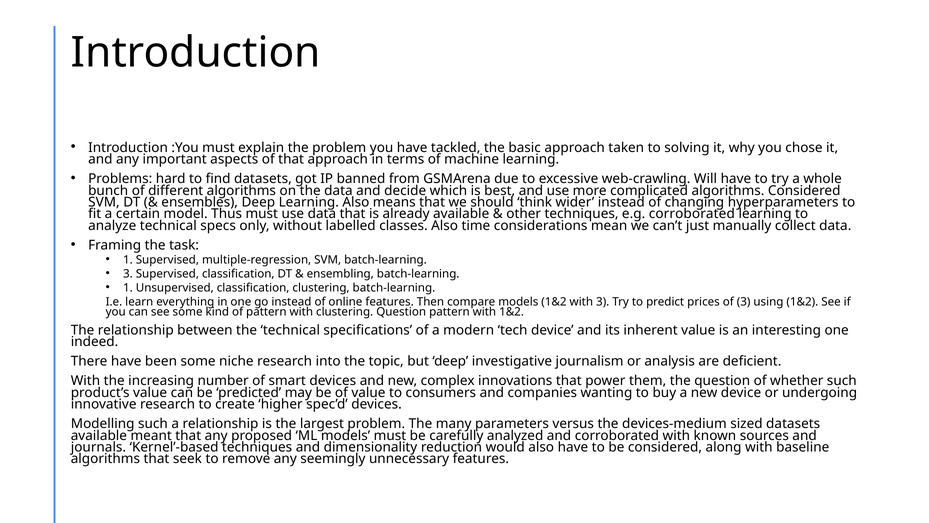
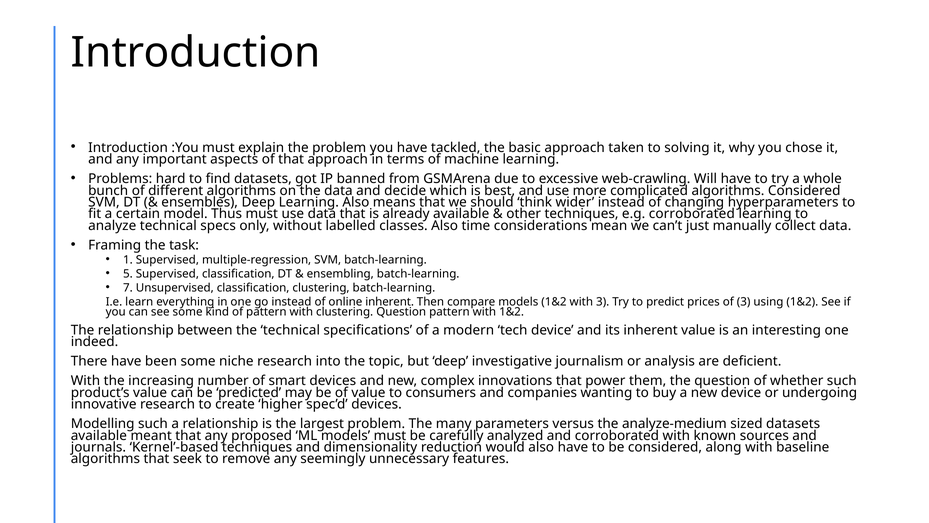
3 at (128, 274): 3 -> 5
1 at (128, 288): 1 -> 7
online features: features -> inherent
devices-medium: devices-medium -> analyze-medium
